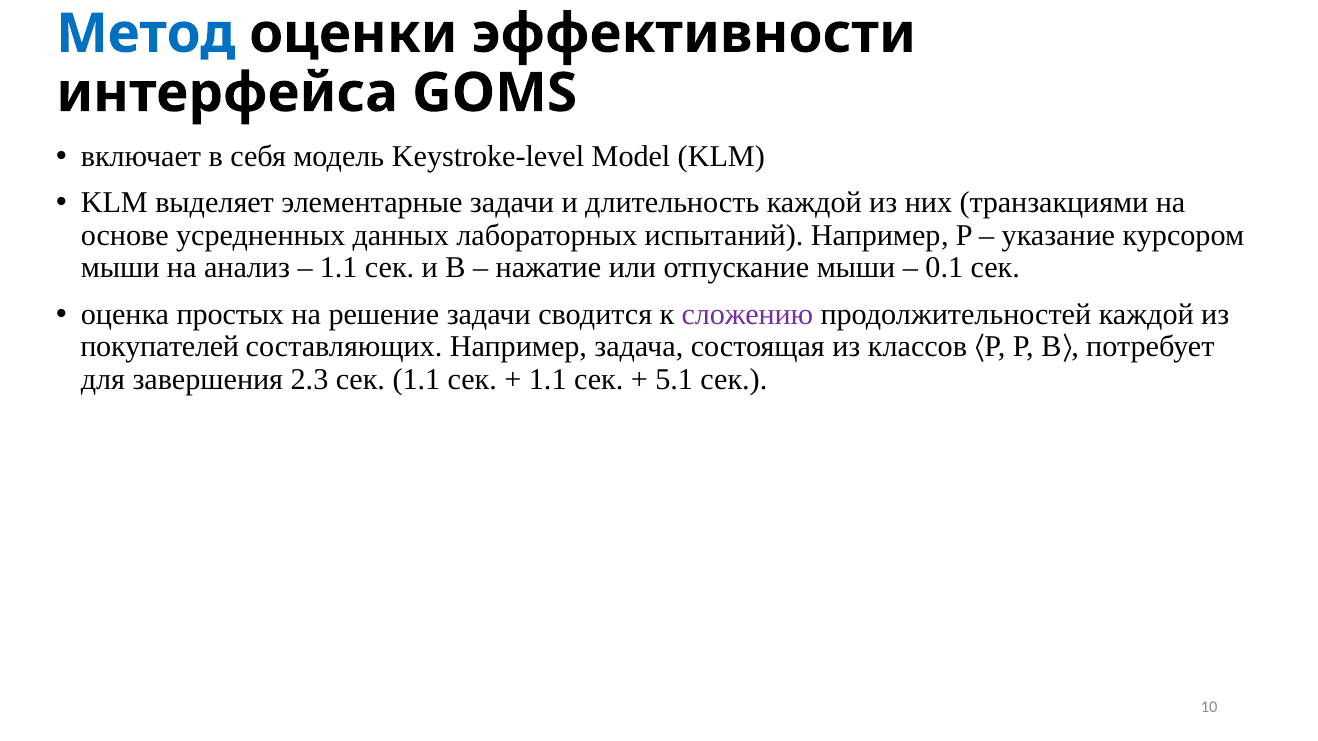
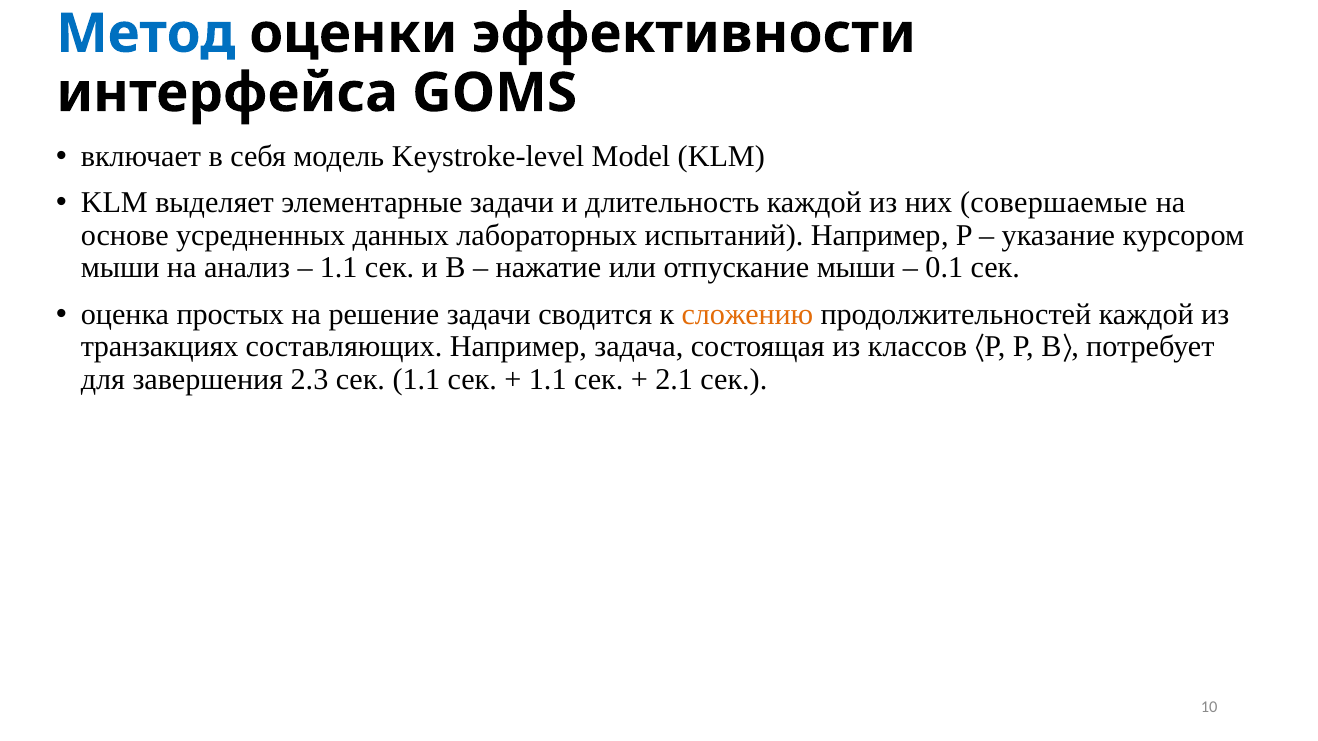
транзакциями: транзакциями -> совершаемые
сложению colour: purple -> orange
покупателей: покупателей -> транзакциях
5.1: 5.1 -> 2.1
